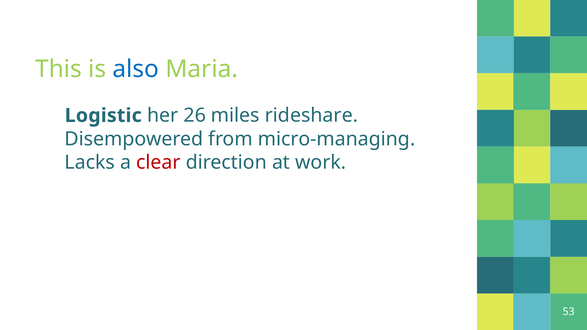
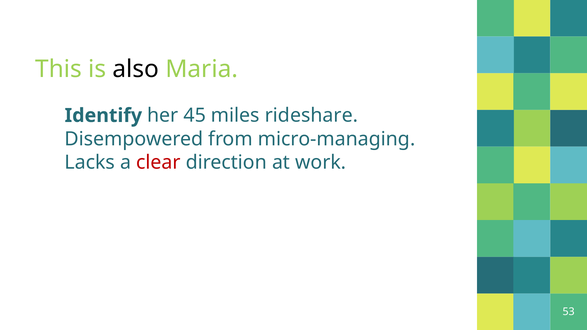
also colour: blue -> black
Logistic: Logistic -> Identify
26: 26 -> 45
